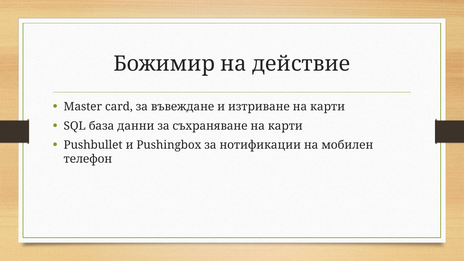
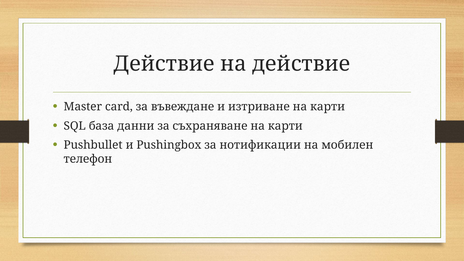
Божимир at (164, 64): Божимир -> Действие
